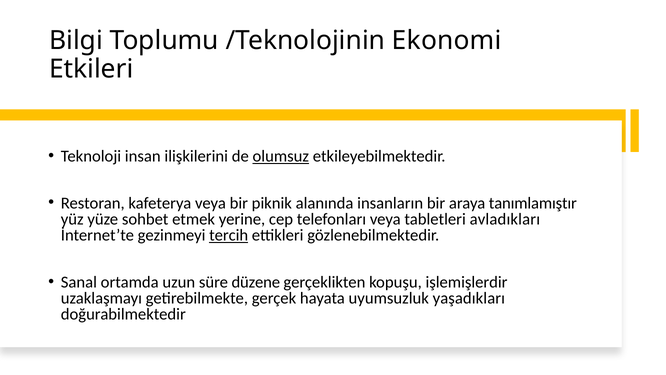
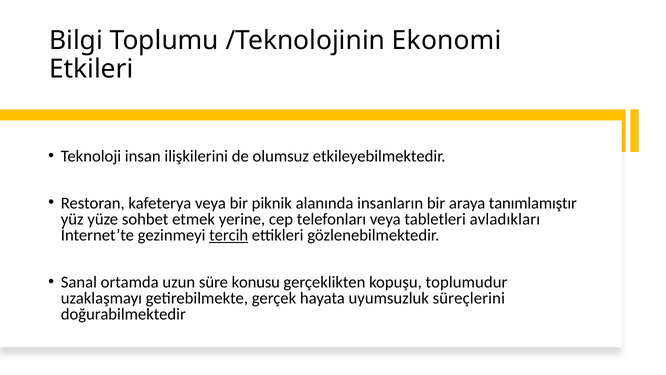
olumsuz underline: present -> none
düzene: düzene -> konusu
işlemişlerdir: işlemişlerdir -> toplumudur
yaşadıkları: yaşadıkları -> süreçlerini
